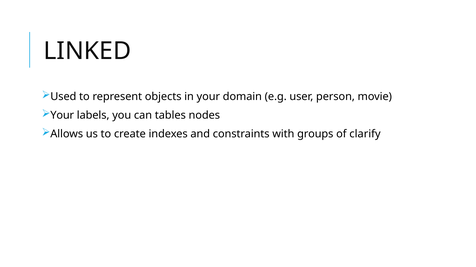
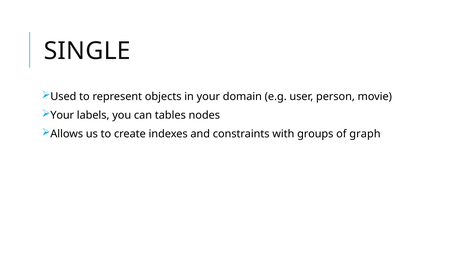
LINKED: LINKED -> SINGLE
clarify: clarify -> graph
